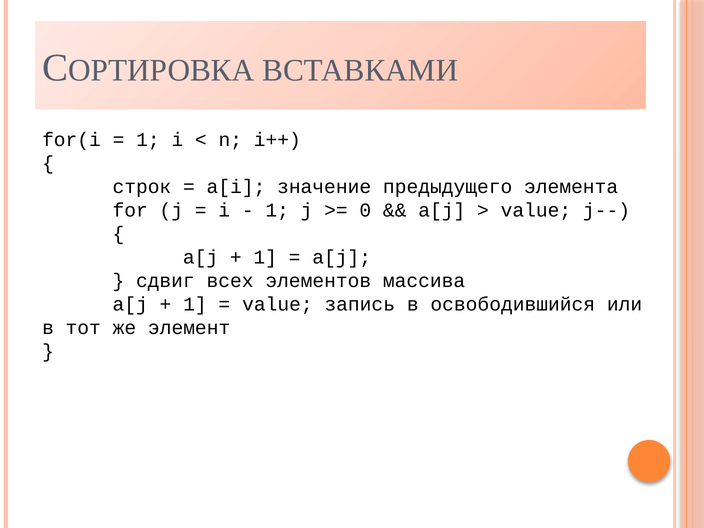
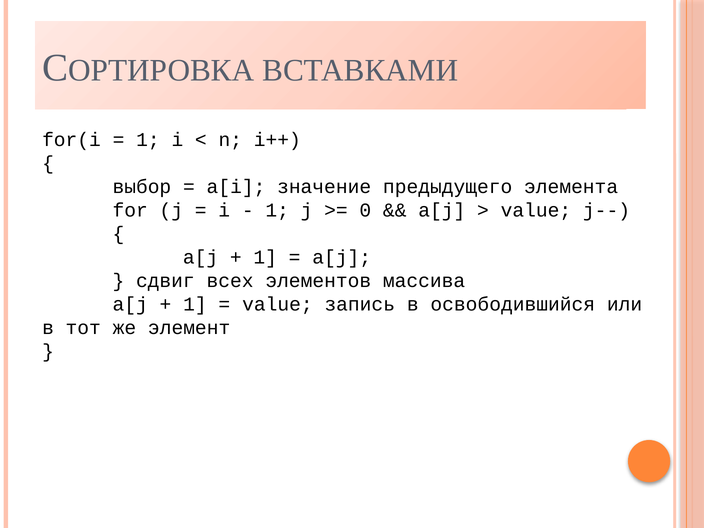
строк: строк -> выбор
